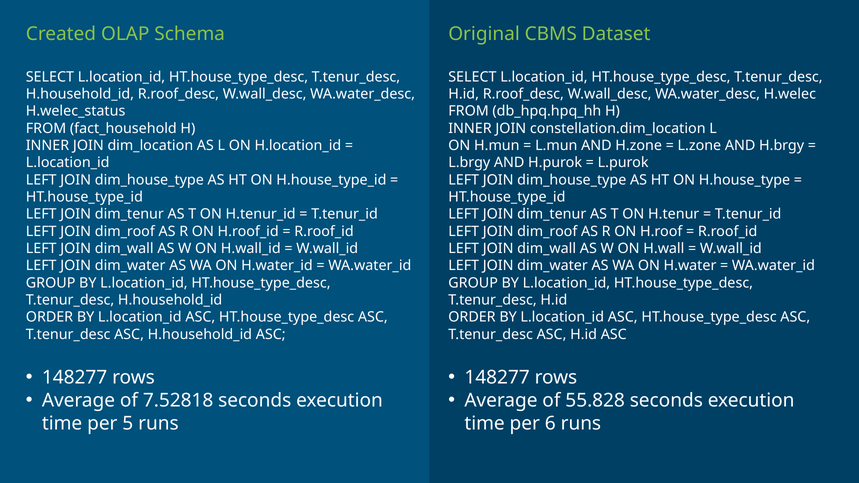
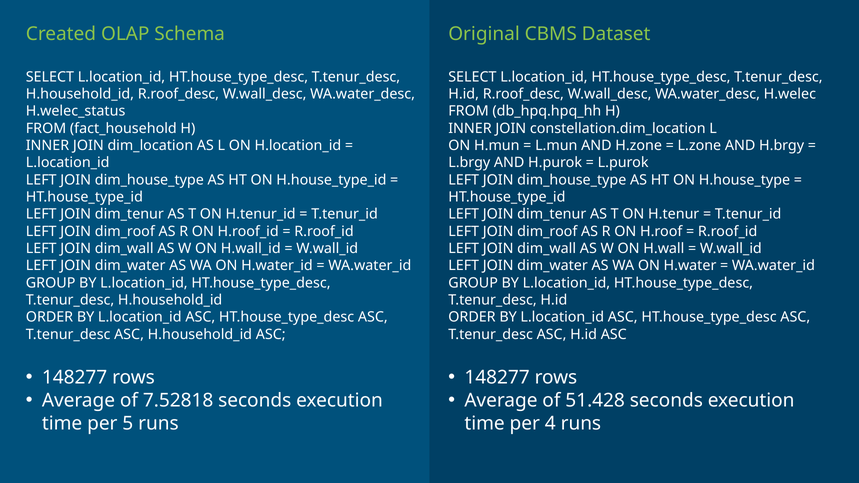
55.828: 55.828 -> 51.428
6: 6 -> 4
